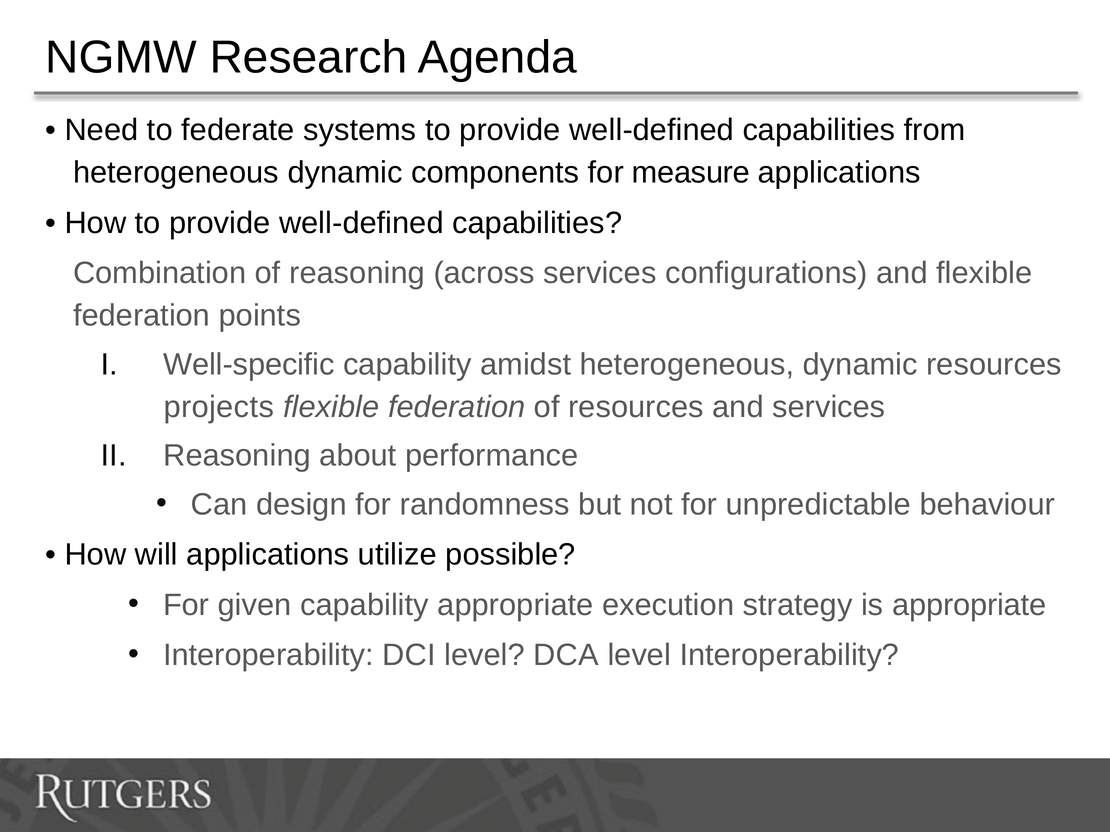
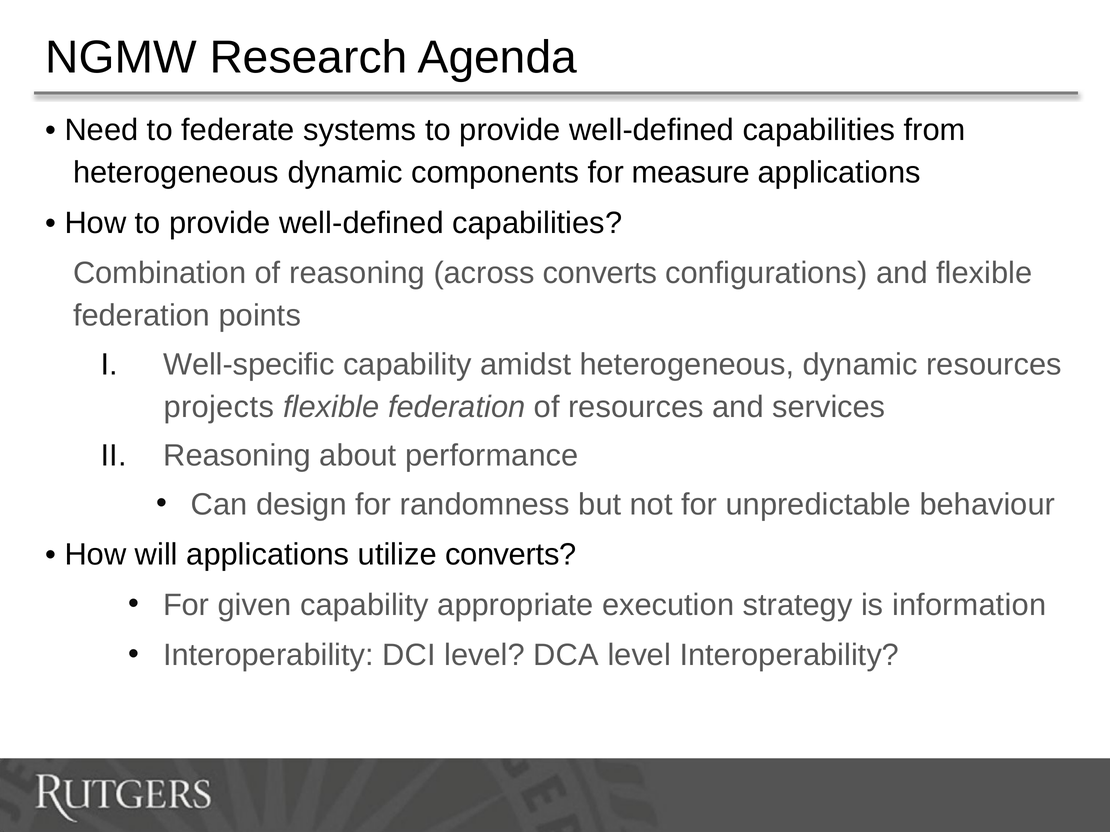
across services: services -> converts
utilize possible: possible -> converts
is appropriate: appropriate -> information
